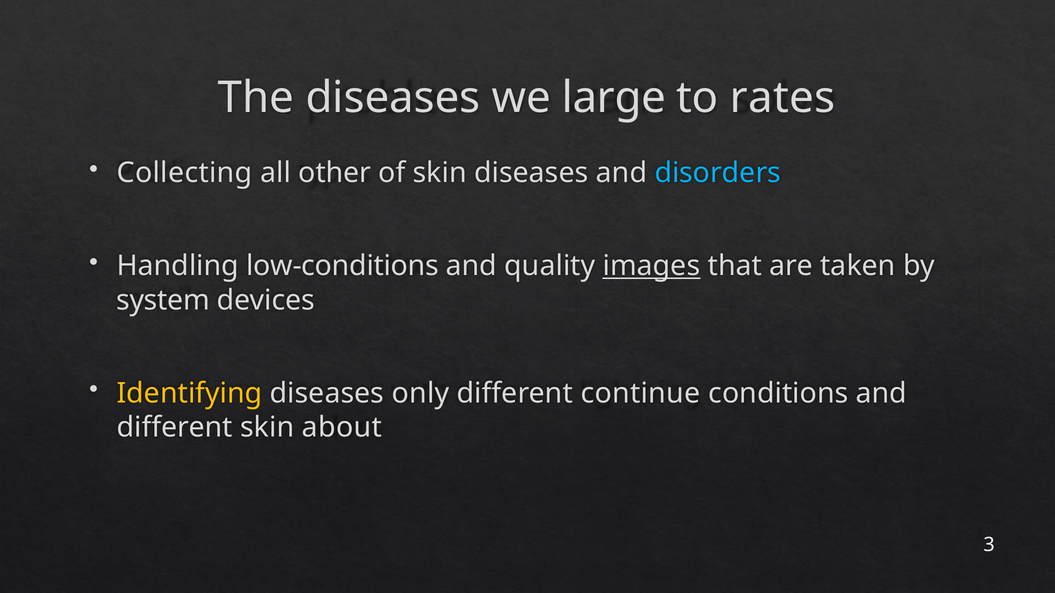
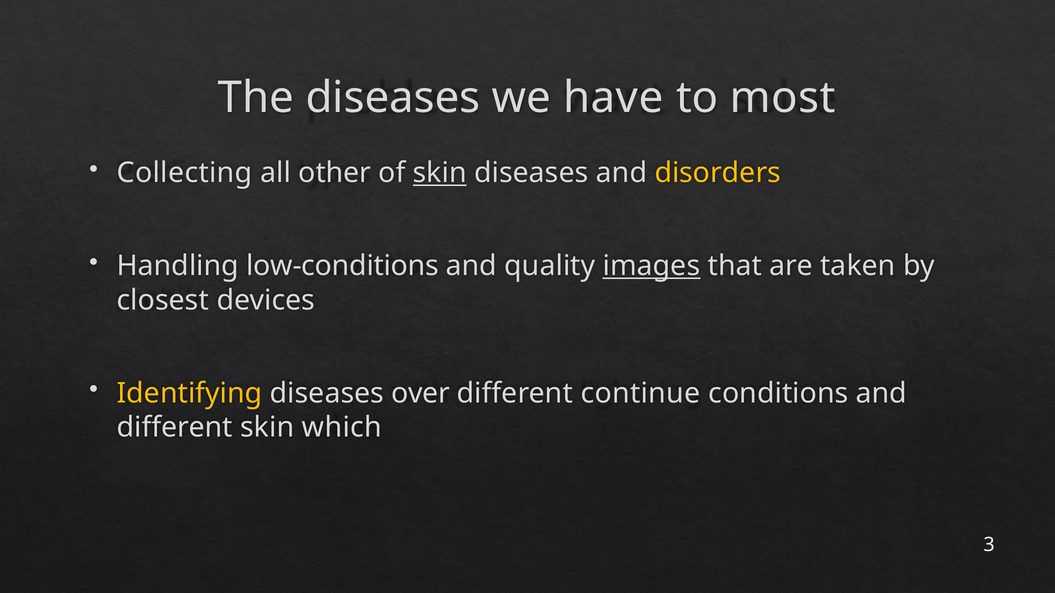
large: large -> have
rates: rates -> most
skin at (440, 173) underline: none -> present
disorders colour: light blue -> yellow
system: system -> closest
only: only -> over
about: about -> which
